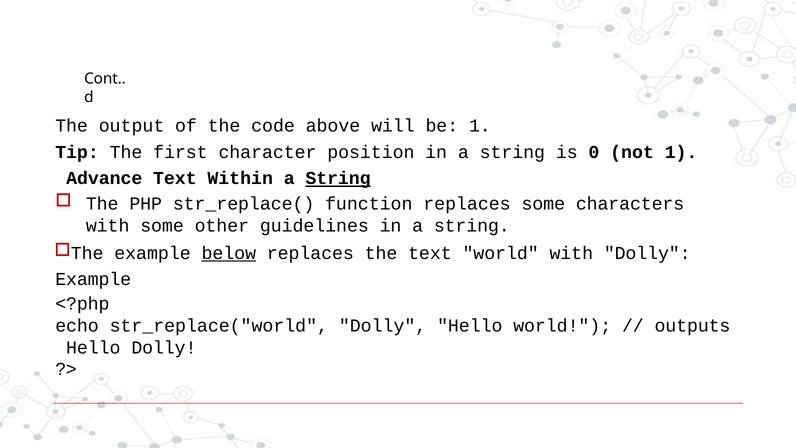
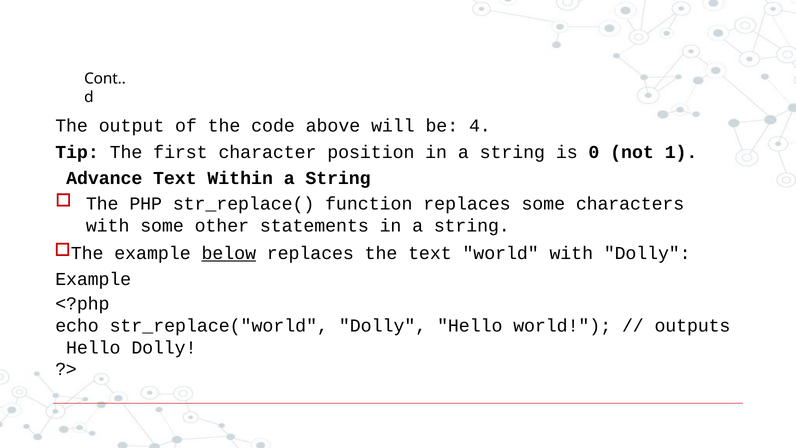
be 1: 1 -> 4
String at (338, 178) underline: present -> none
guidelines: guidelines -> statements
